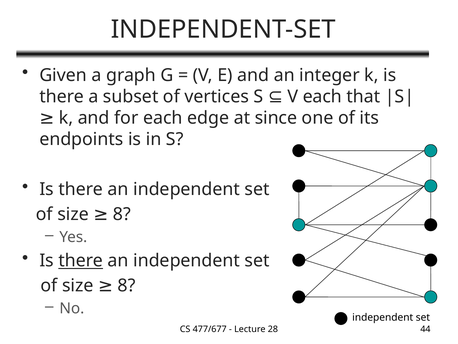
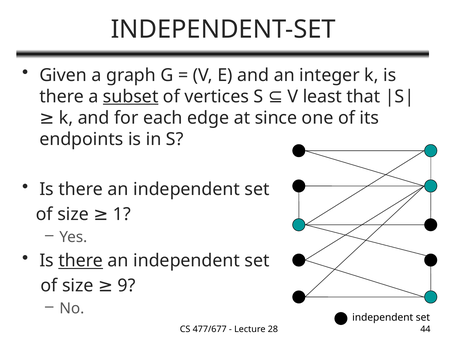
subset underline: none -> present
V each: each -> least
8 at (122, 214): 8 -> 1
8 at (127, 285): 8 -> 9
